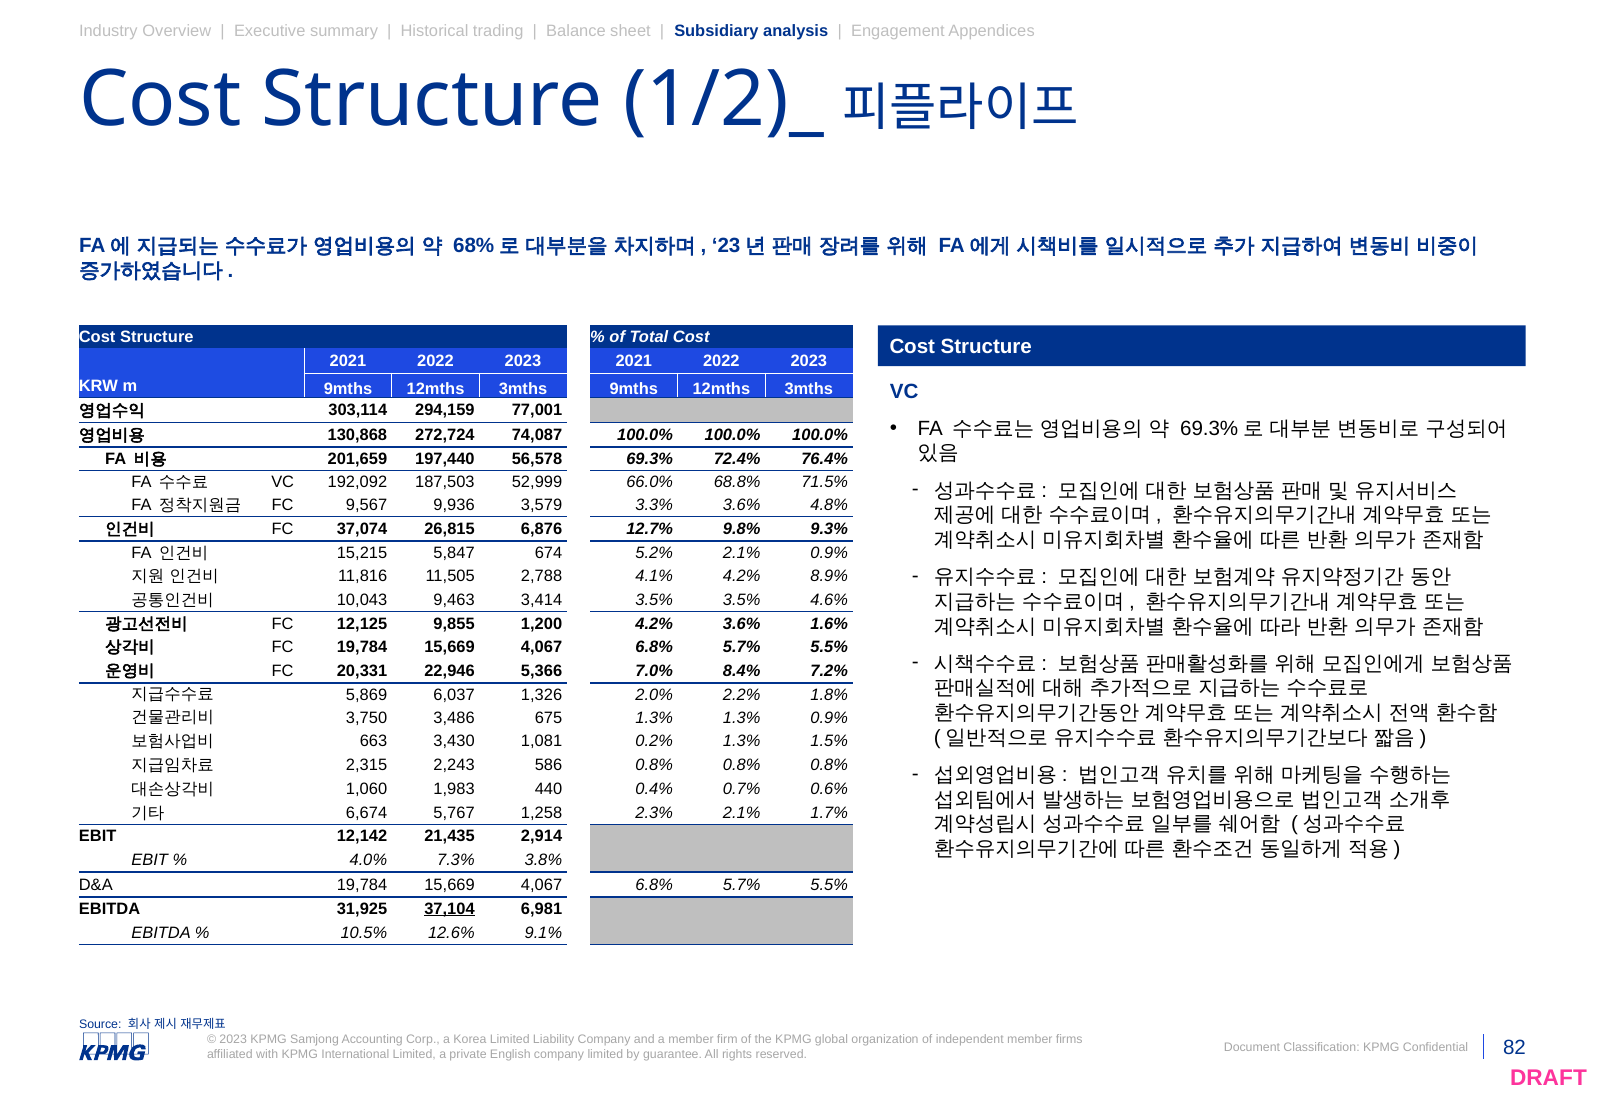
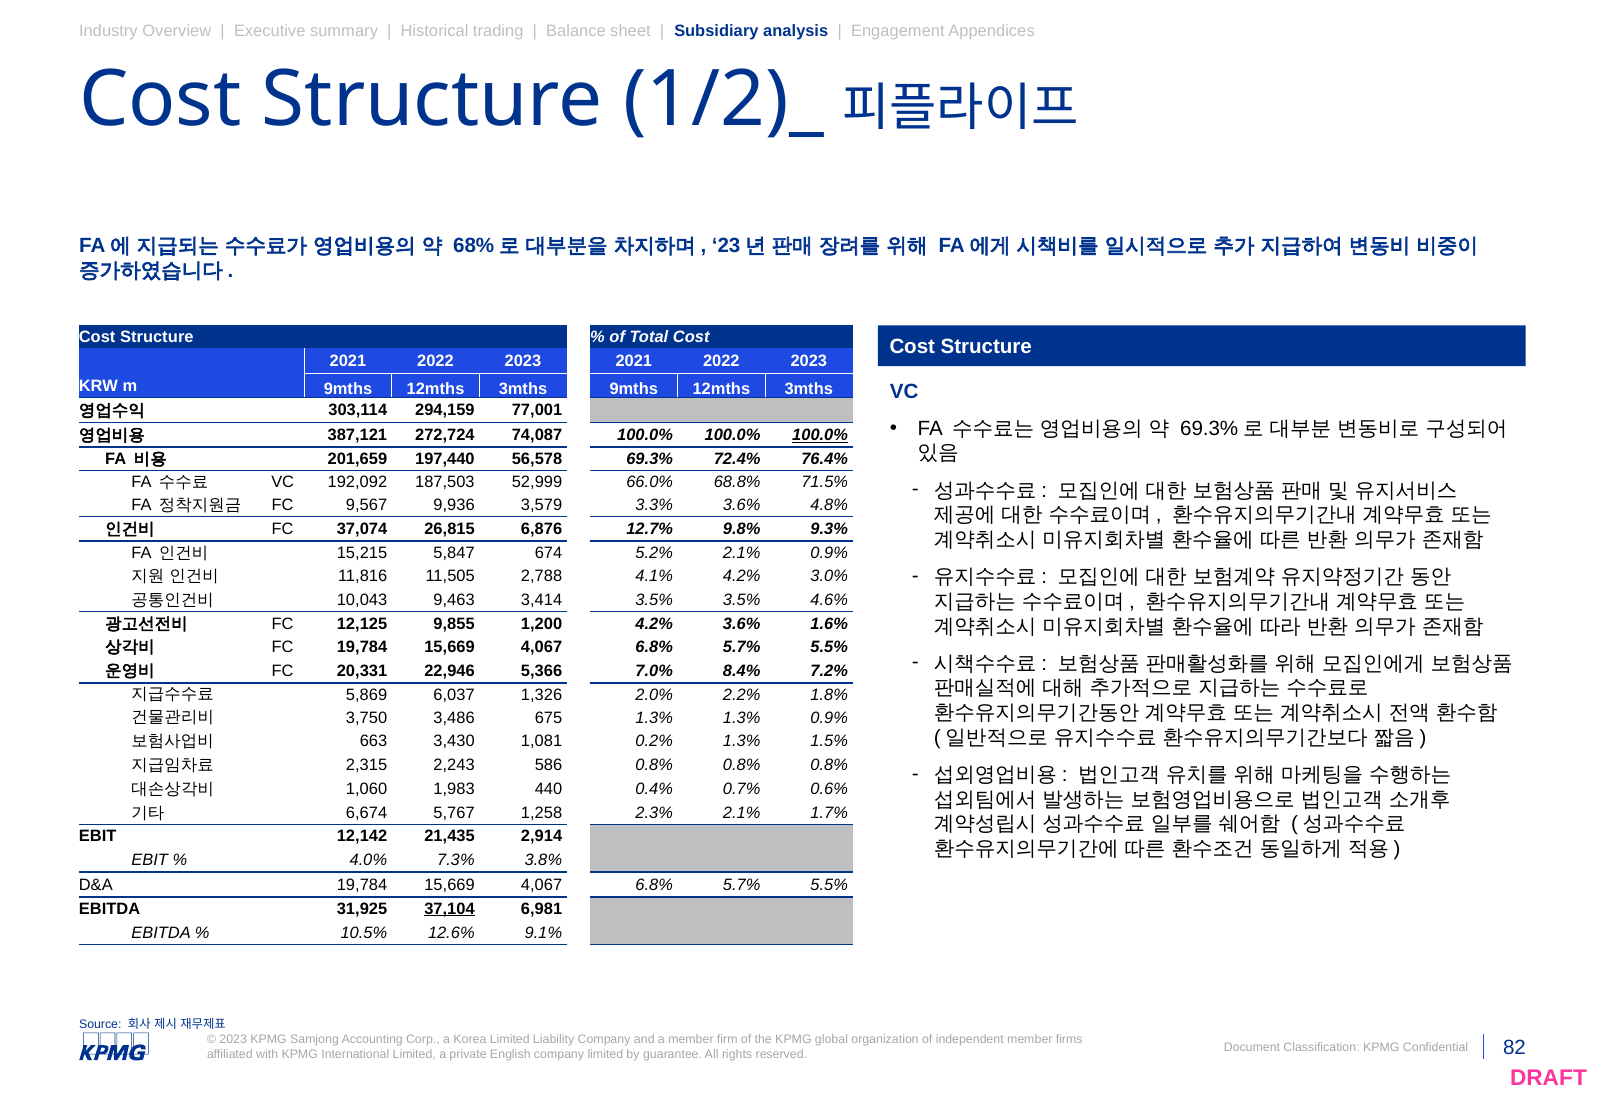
130,868: 130,868 -> 387,121
100.0% at (820, 435) underline: none -> present
8.9%: 8.9% -> 3.0%
